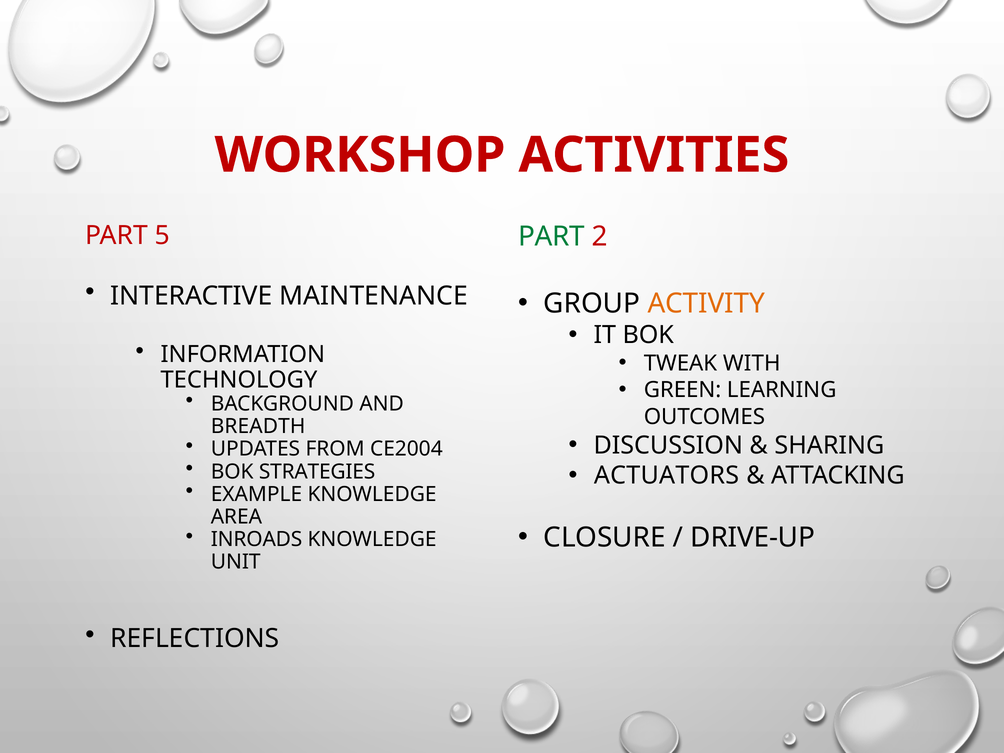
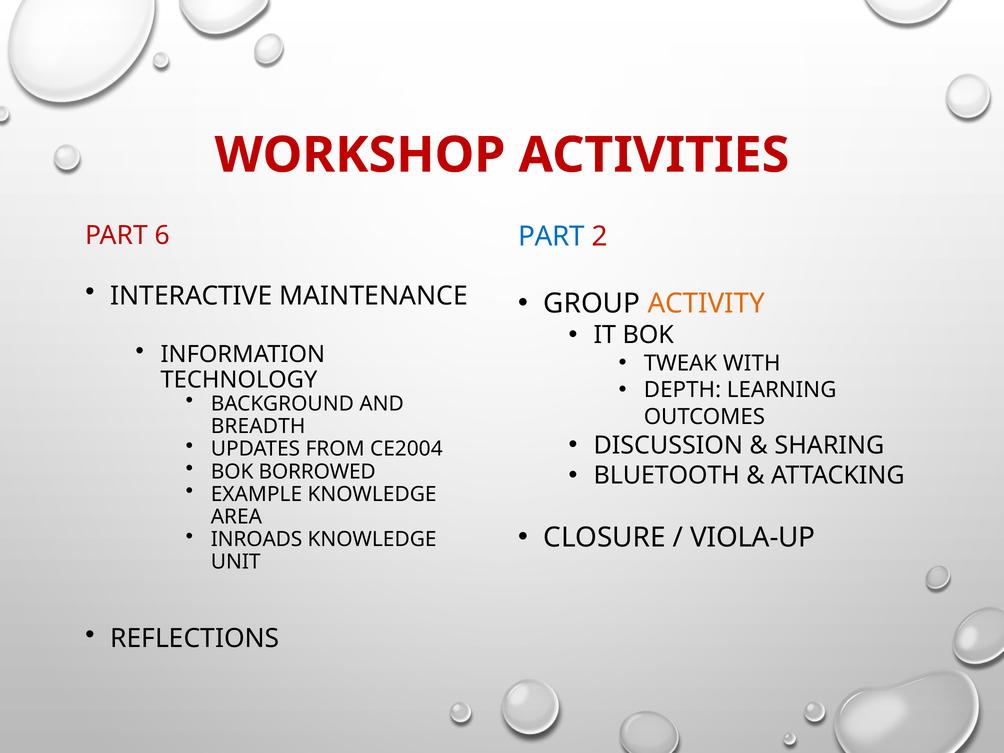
5: 5 -> 6
PART at (552, 237) colour: green -> blue
GREEN: GREEN -> DEPTH
STRATEGIES: STRATEGIES -> BORROWED
ACTUATORS: ACTUATORS -> BLUETOOTH
DRIVE-UP: DRIVE-UP -> VIOLA-UP
